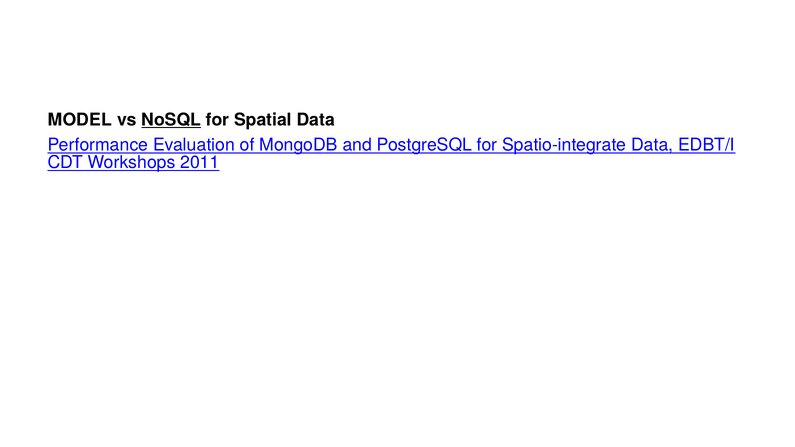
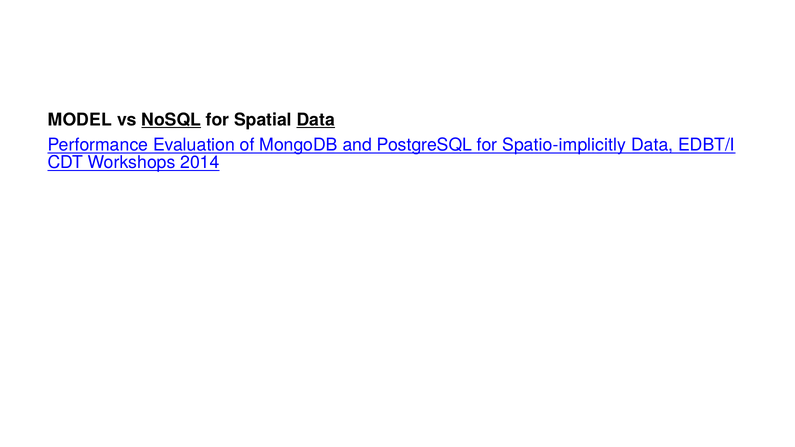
Data at (316, 120) underline: none -> present
Spatio-integrate: Spatio-integrate -> Spatio-implicitly
2011: 2011 -> 2014
